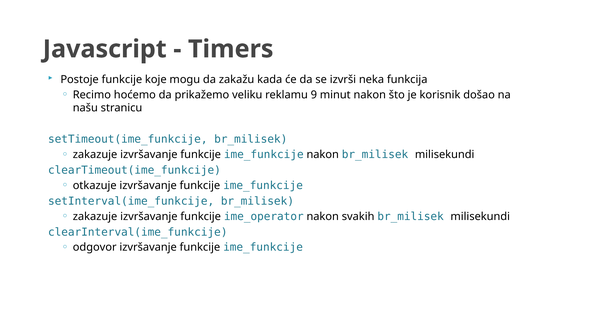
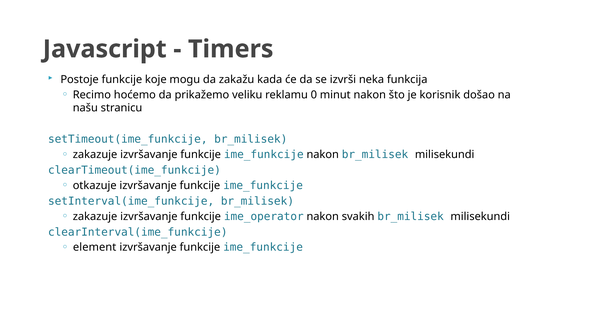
9: 9 -> 0
odgovor: odgovor -> element
